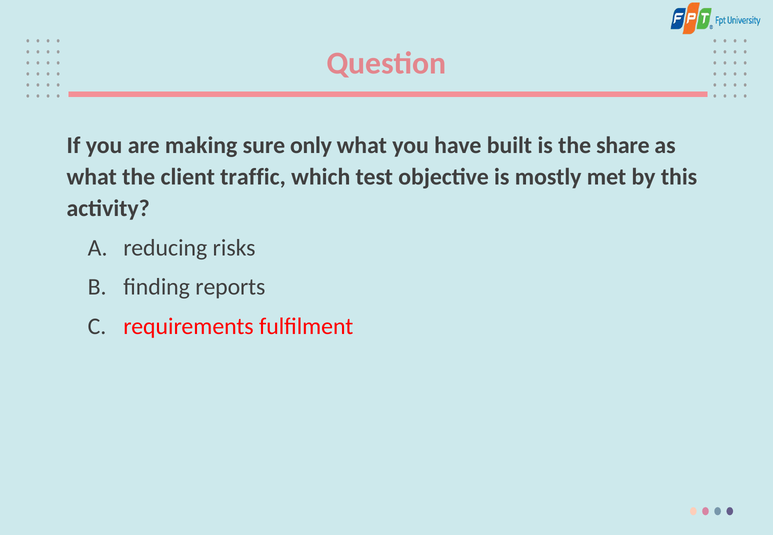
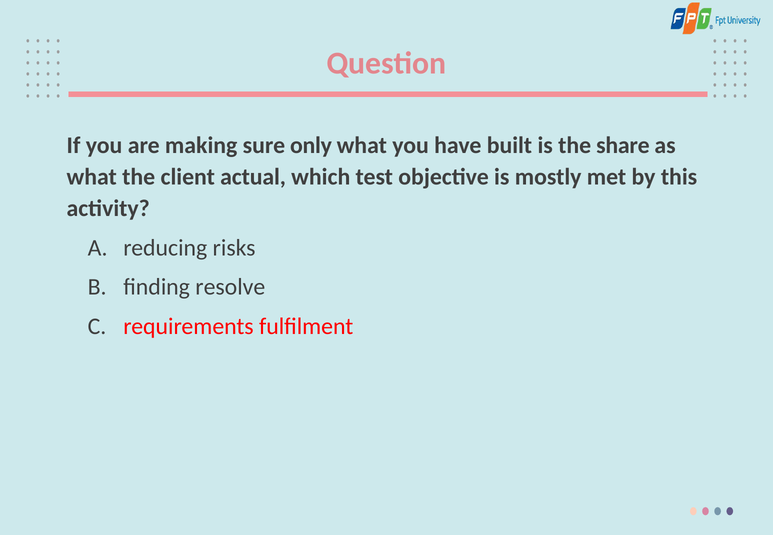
traffic: traffic -> actual
reports: reports -> resolve
